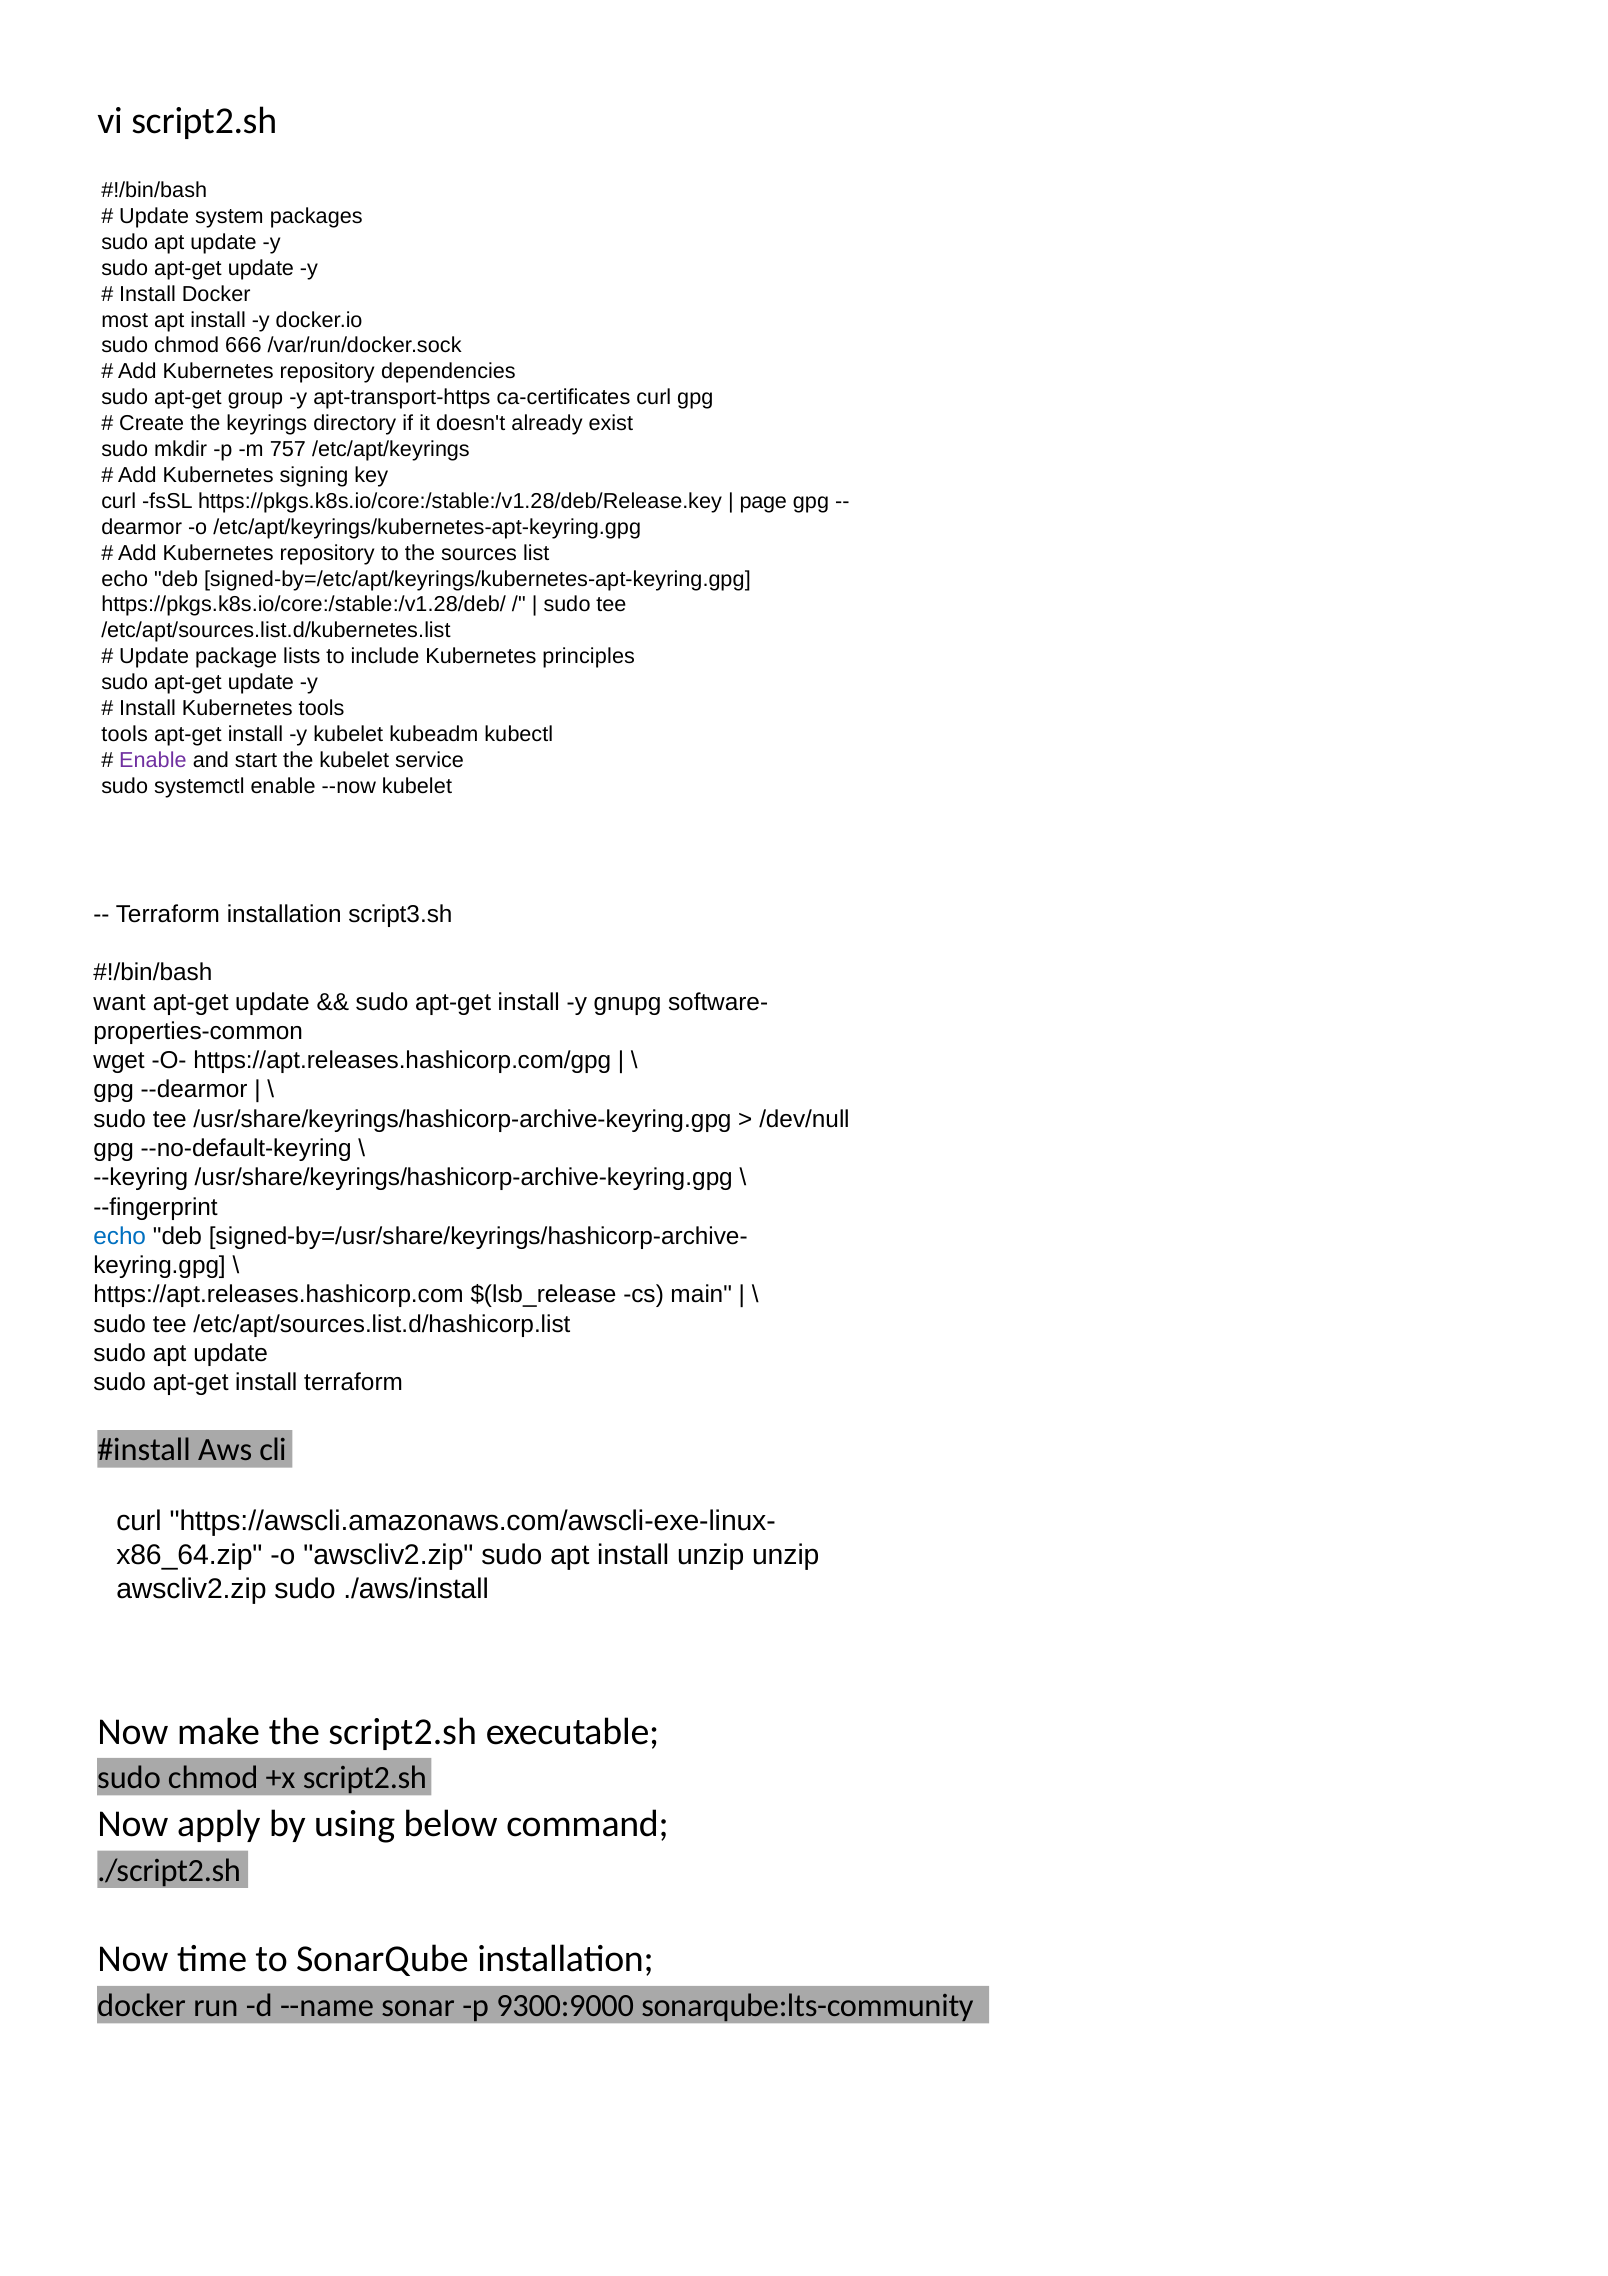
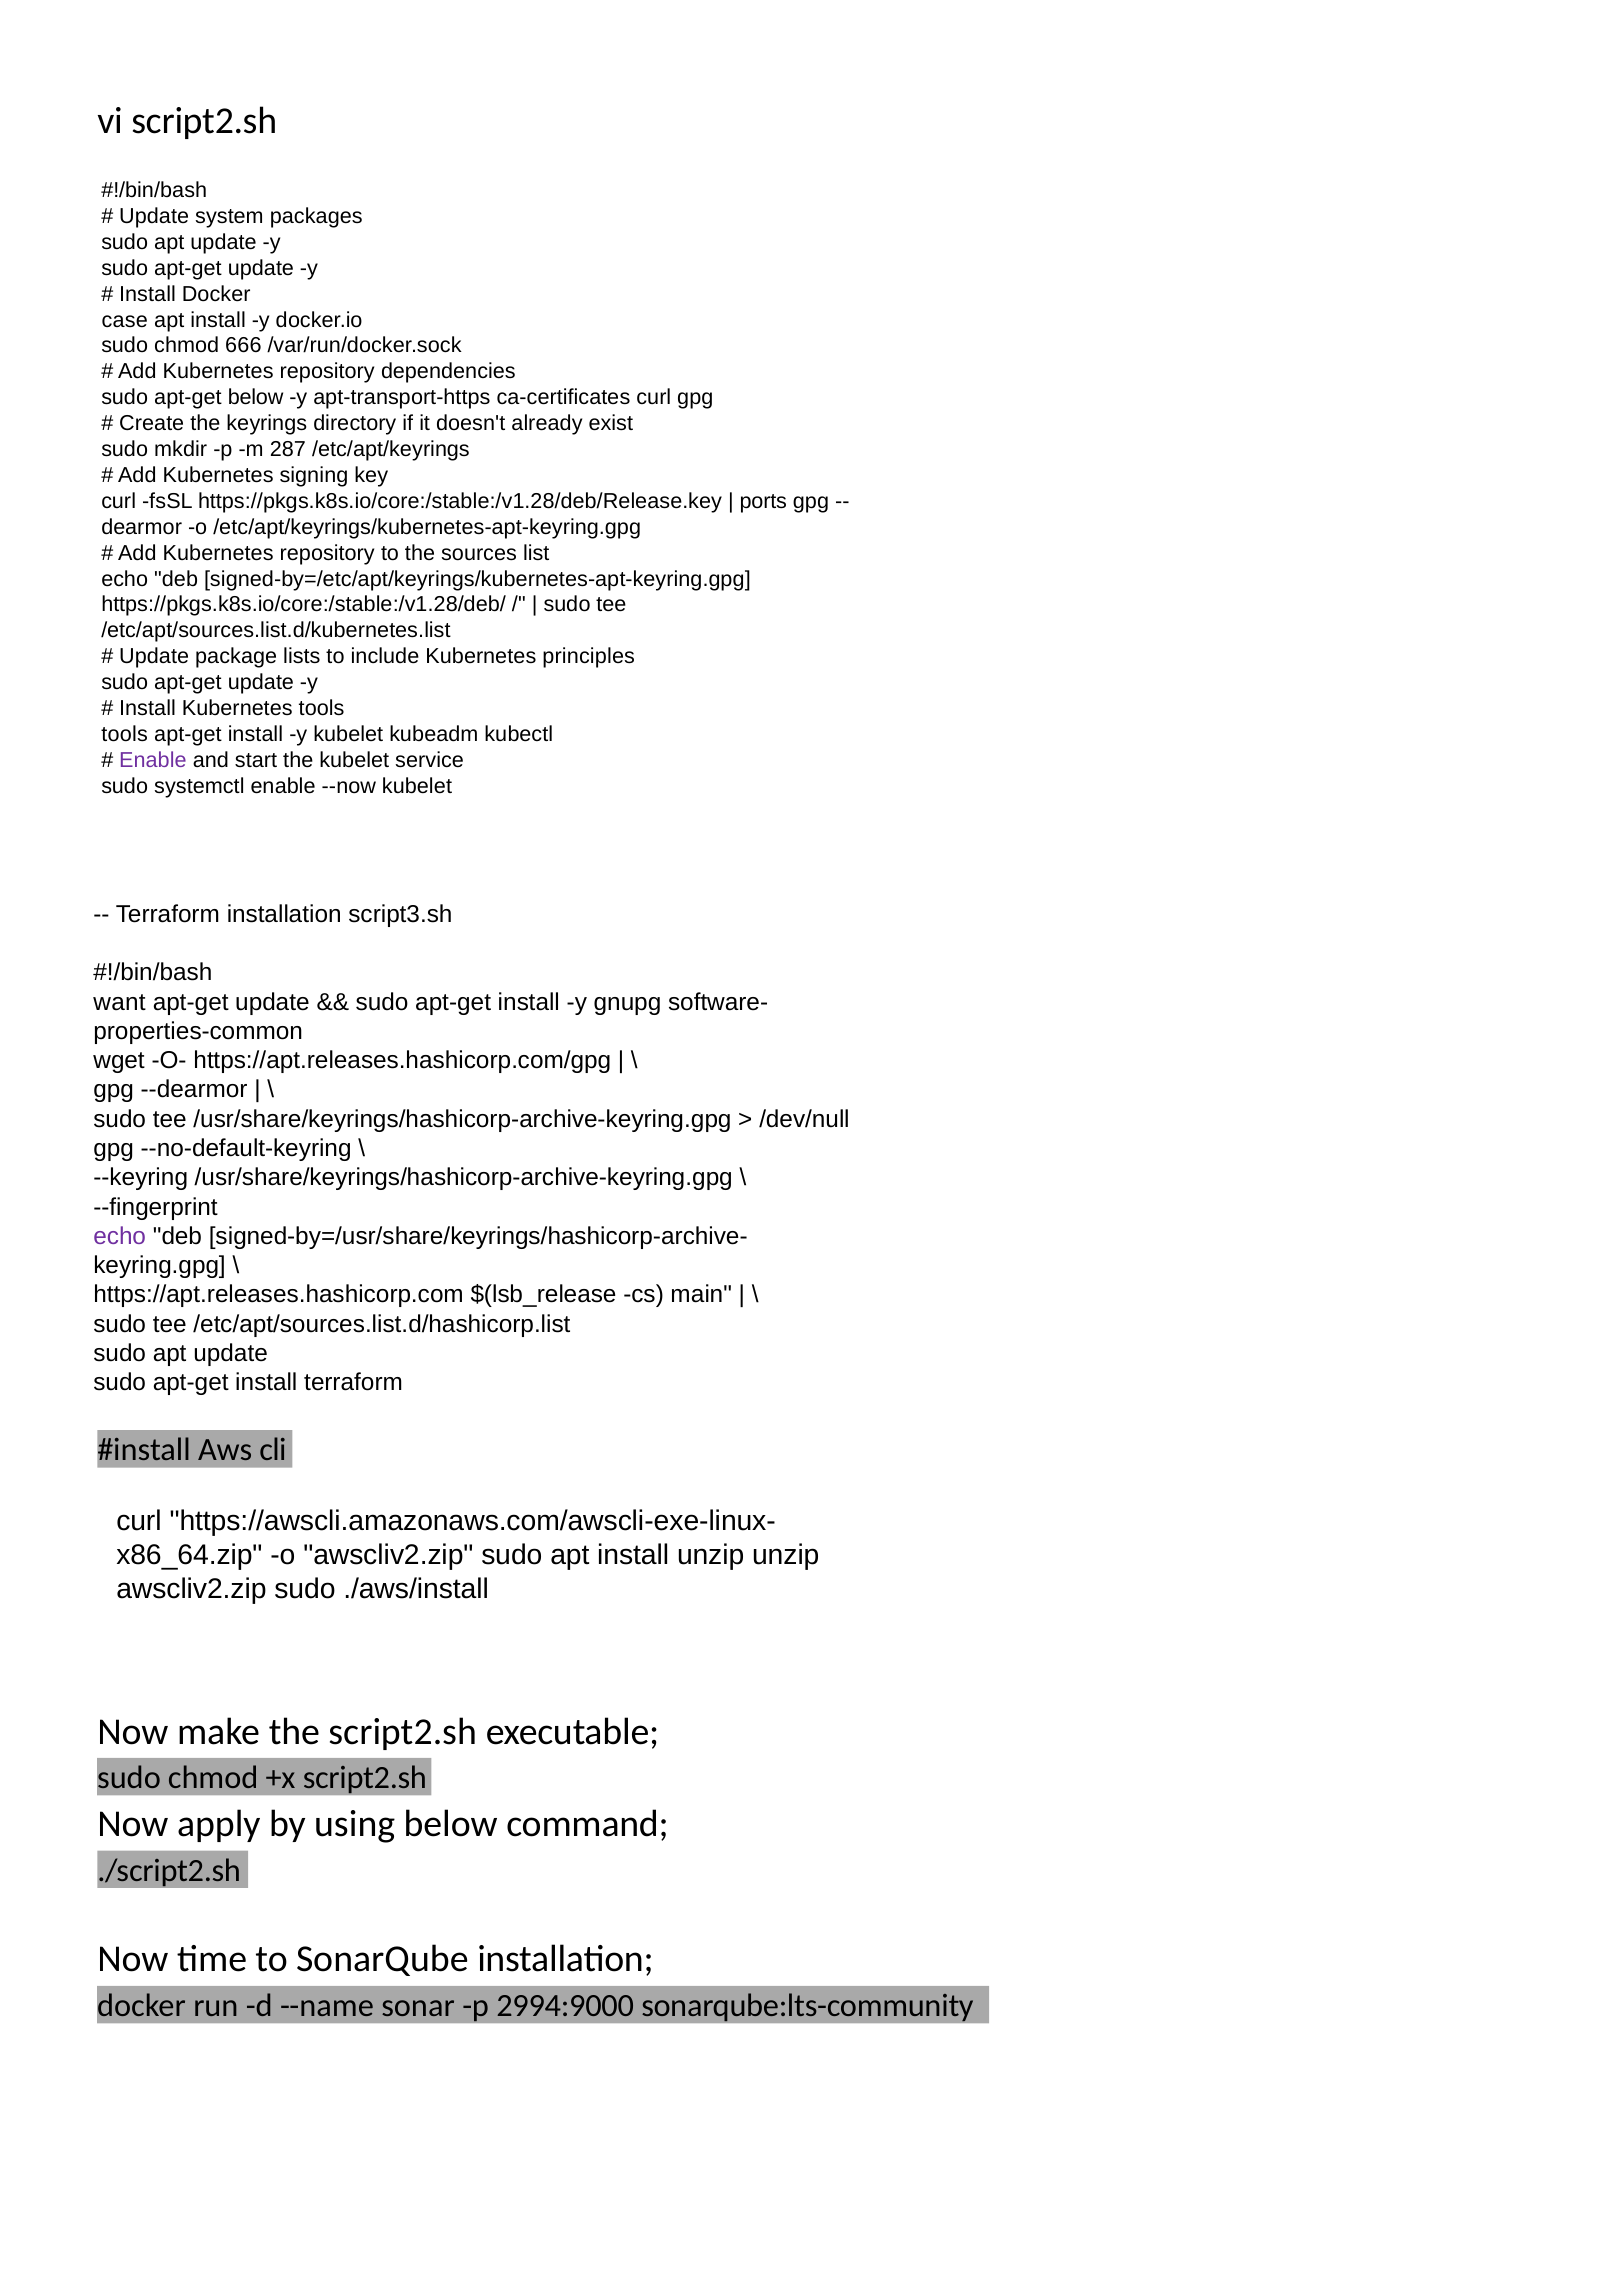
most: most -> case
apt-get group: group -> below
757: 757 -> 287
page: page -> ports
echo at (120, 1236) colour: blue -> purple
9300:9000: 9300:9000 -> 2994:9000
